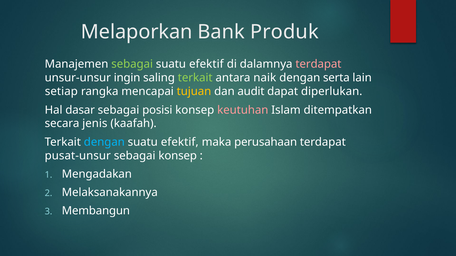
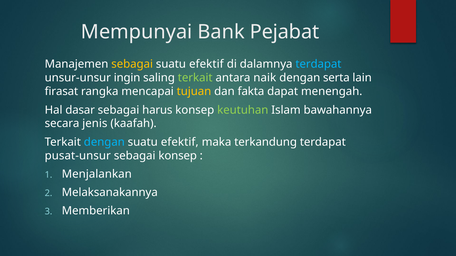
Melaporkan: Melaporkan -> Mempunyai
Produk: Produk -> Pejabat
sebagai at (132, 64) colour: light green -> yellow
terdapat at (318, 64) colour: pink -> light blue
setiap: setiap -> firasat
audit: audit -> fakta
diperlukan: diperlukan -> menengah
posisi: posisi -> harus
keutuhan colour: pink -> light green
ditempatkan: ditempatkan -> bawahannya
perusahaan: perusahaan -> terkandung
Mengadakan: Mengadakan -> Menjalankan
Membangun: Membangun -> Memberikan
